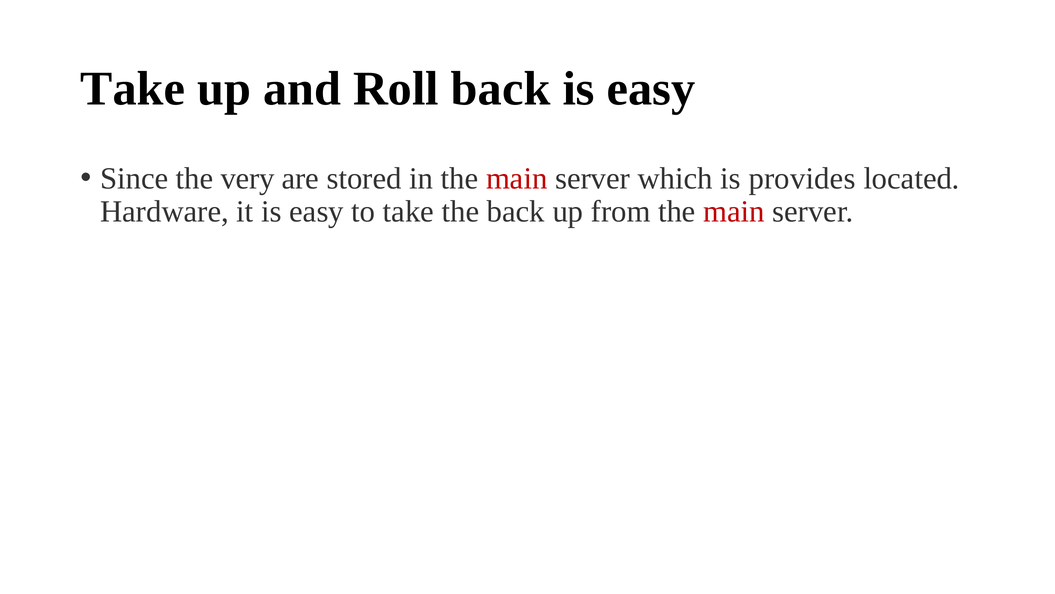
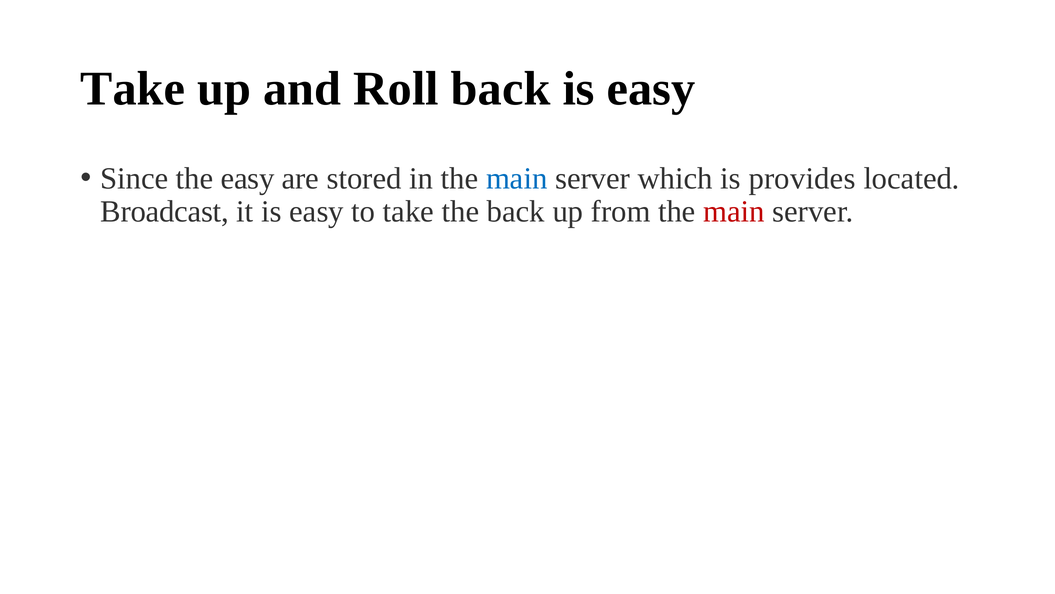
the very: very -> easy
main at (517, 178) colour: red -> blue
Hardware: Hardware -> Broadcast
